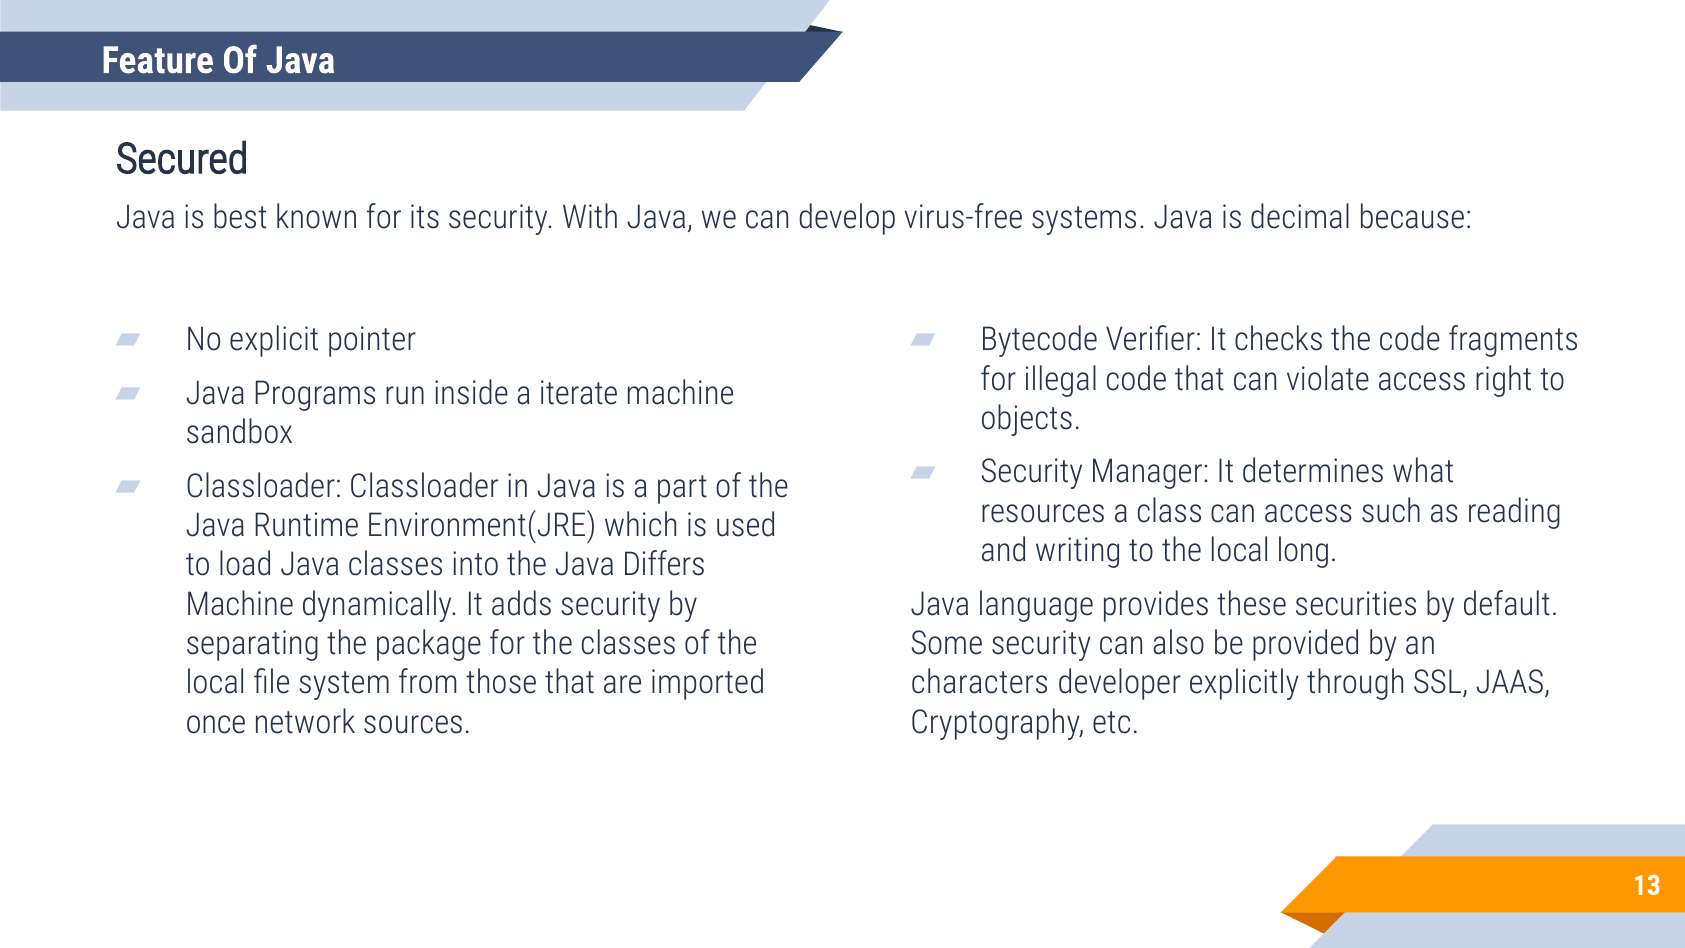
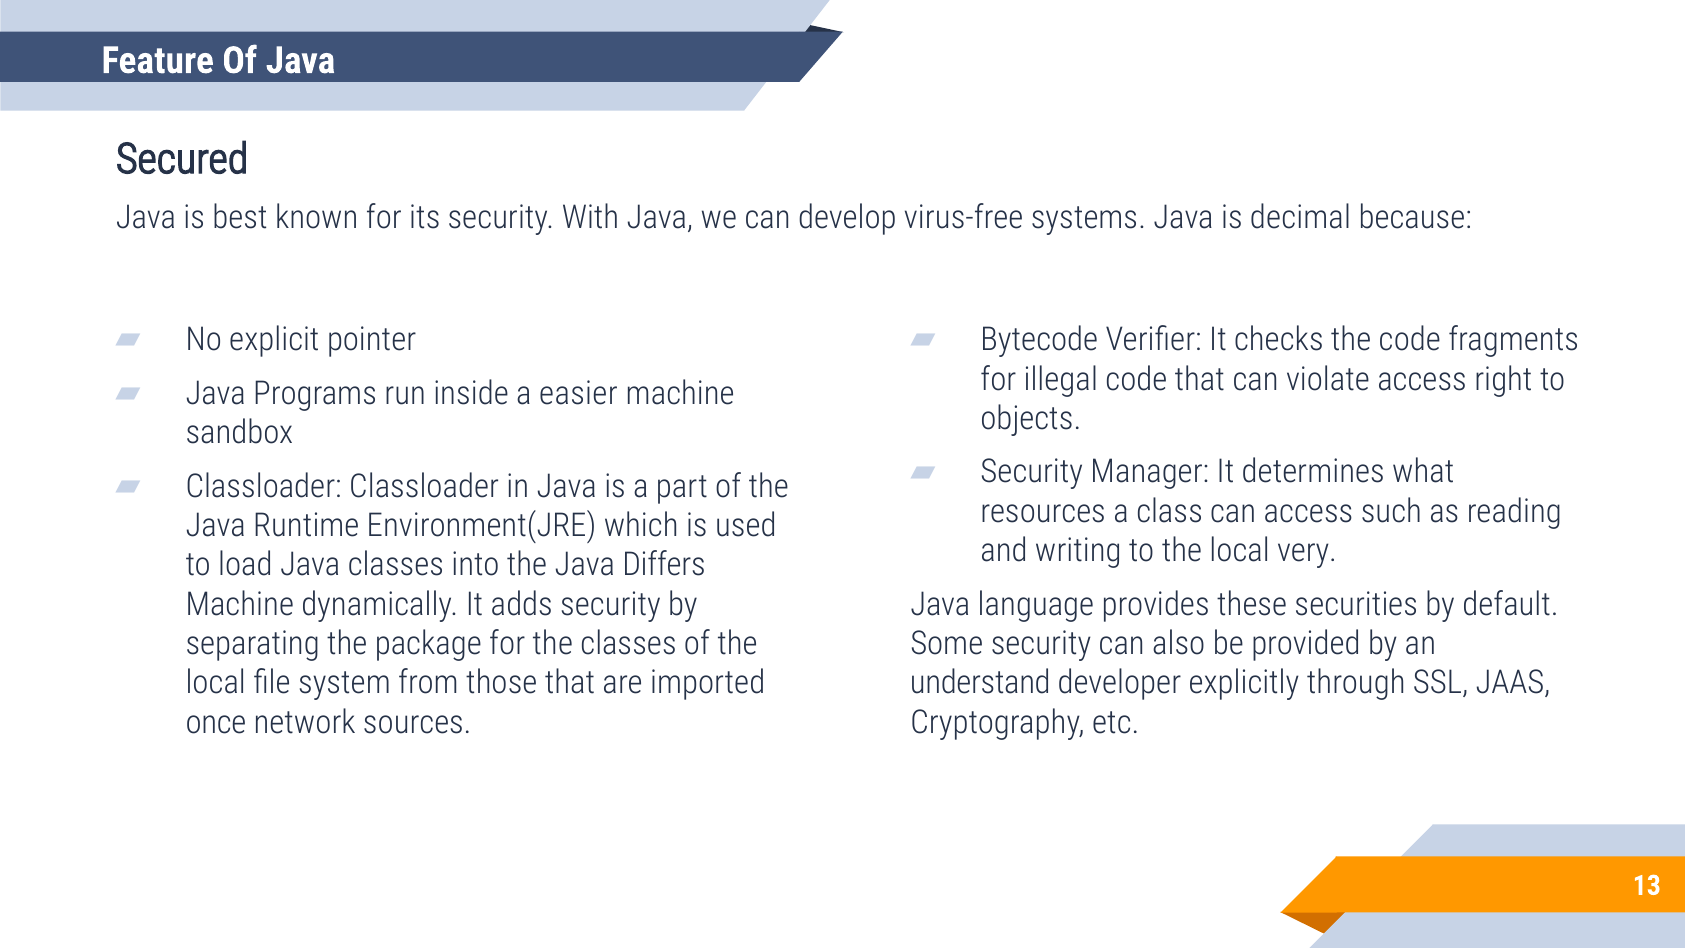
iterate: iterate -> easier
long: long -> very
characters: characters -> understand
